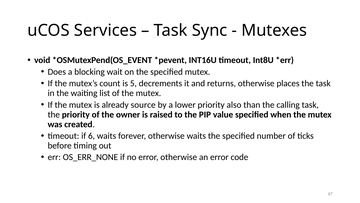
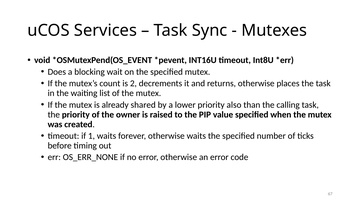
5: 5 -> 2
source: source -> shared
6: 6 -> 1
